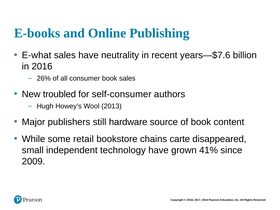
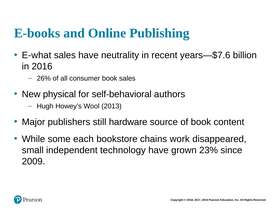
troubled: troubled -> physical
self-consumer: self-consumer -> self-behavioral
retail: retail -> each
carte: carte -> work
41%: 41% -> 23%
